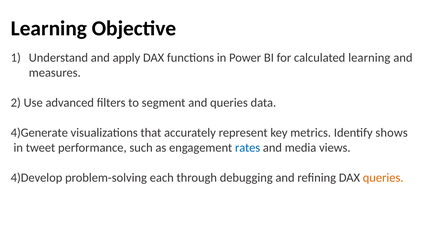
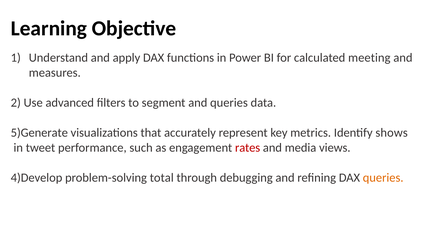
calculated learning: learning -> meeting
4)Generate: 4)Generate -> 5)Generate
rates colour: blue -> red
each: each -> total
